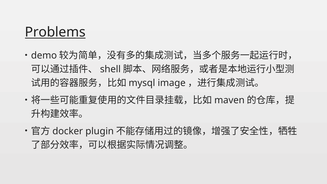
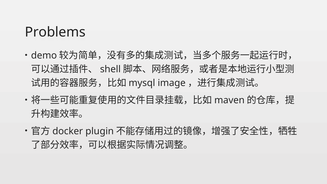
Problems underline: present -> none
